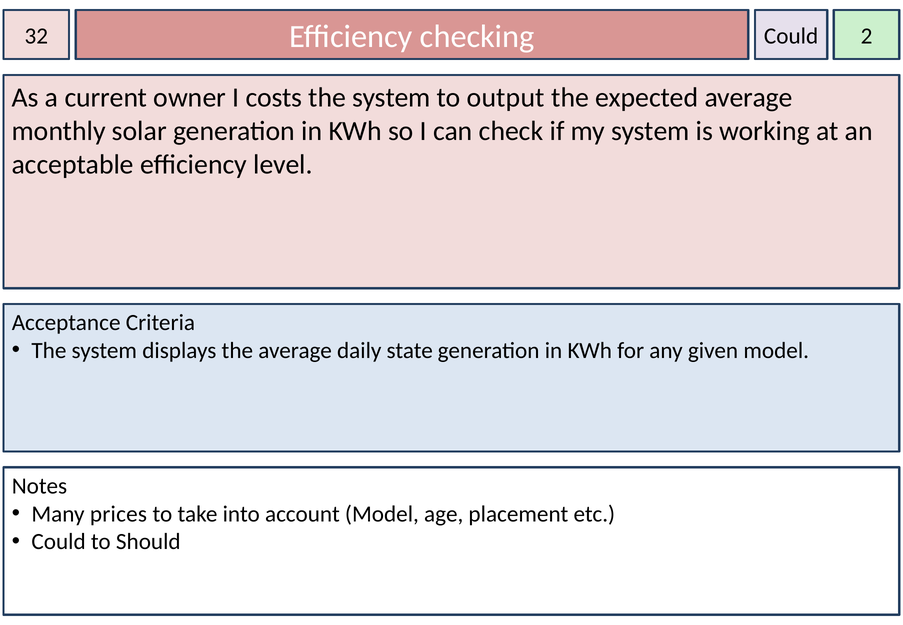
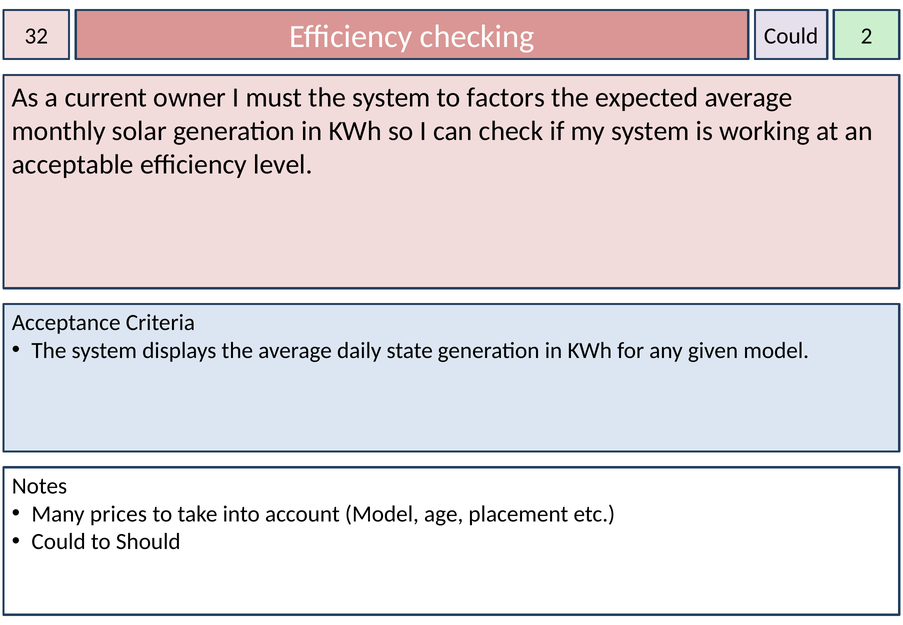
costs: costs -> must
output: output -> factors
